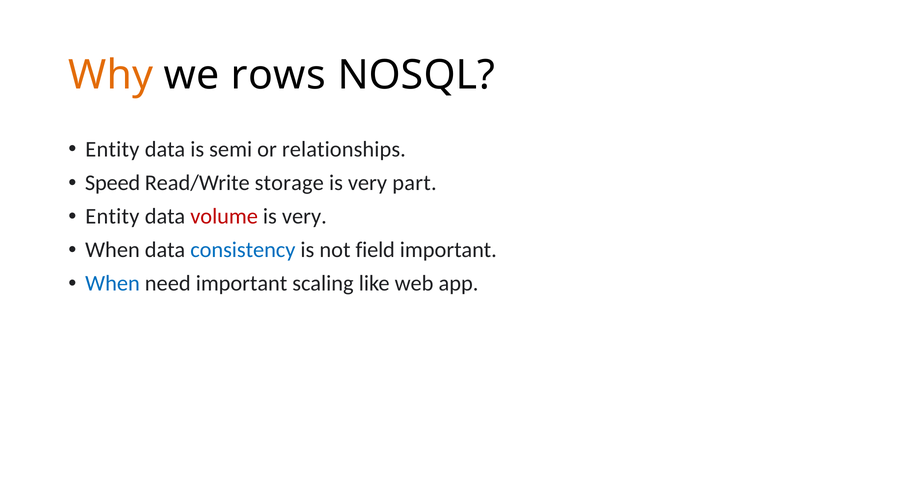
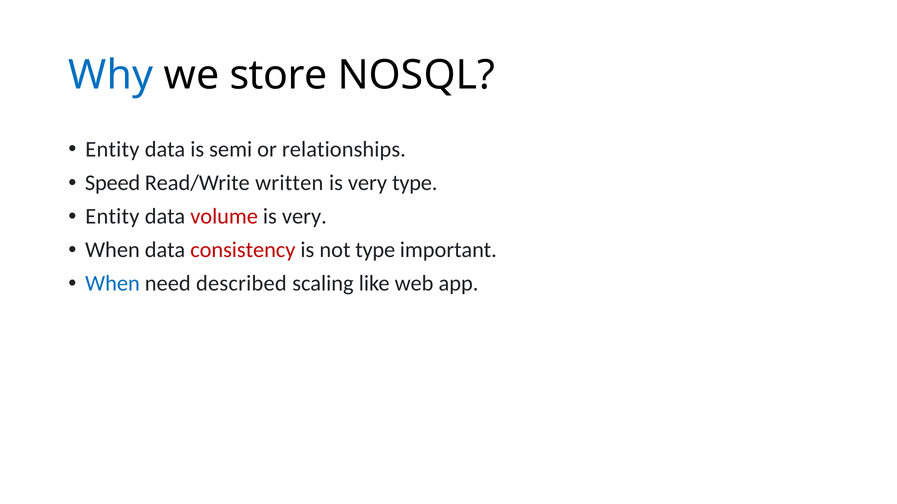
Why colour: orange -> blue
rows: rows -> store
storage: storage -> written
very part: part -> type
consistency colour: blue -> red
not field: field -> type
need important: important -> described
